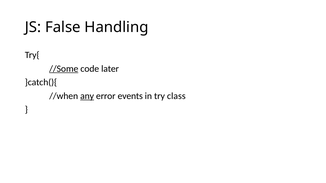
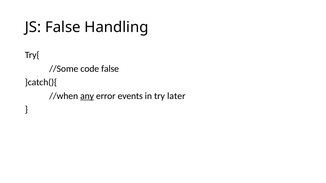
//Some underline: present -> none
code later: later -> false
class: class -> later
